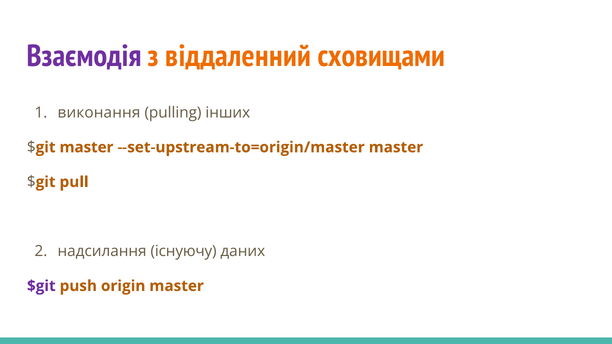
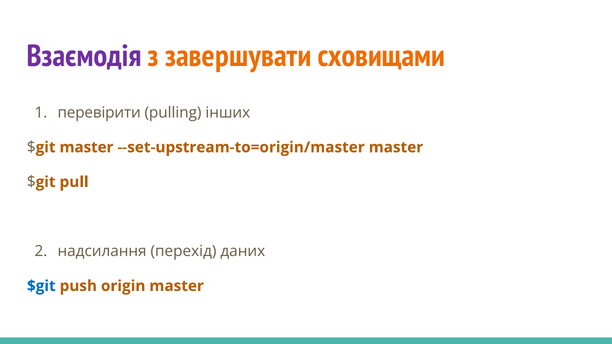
віддаленний: віддаленний -> завершувати
виконання: виконання -> перевірити
існуючу: існуючу -> перехід
$git at (41, 286) colour: purple -> blue
